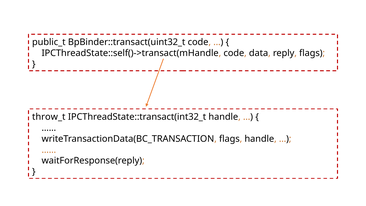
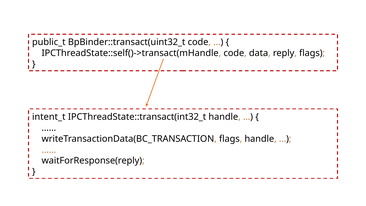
throw_t: throw_t -> intent_t
